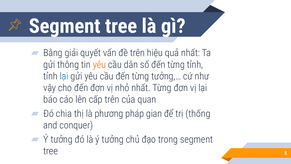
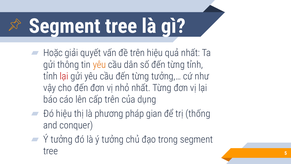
Bằng: Bằng -> Hoặc
lại at (64, 76) colour: blue -> red
quan: quan -> dụng
Đó chia: chia -> hiệu
